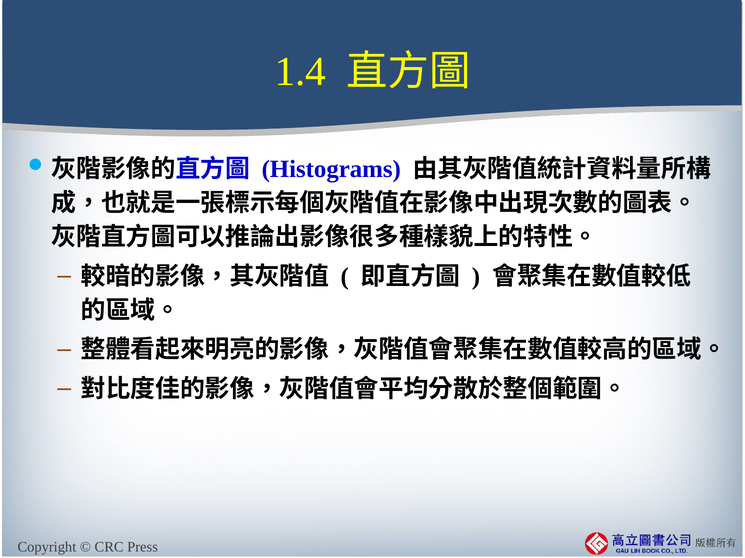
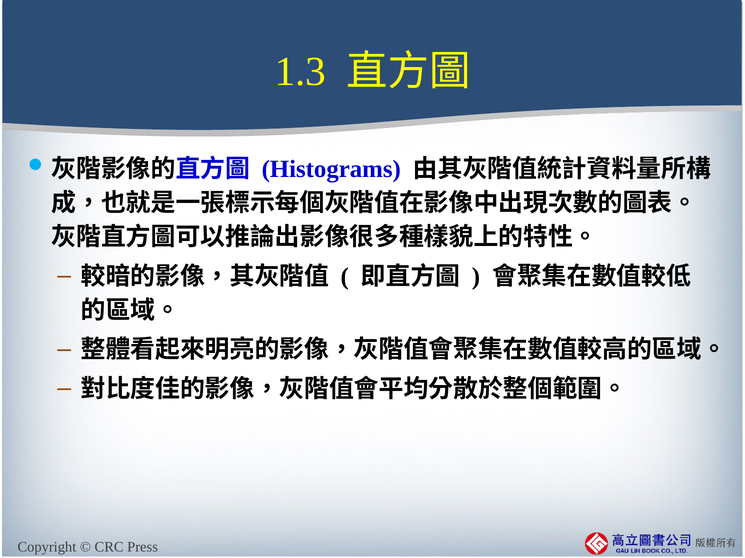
1.4: 1.4 -> 1.3
